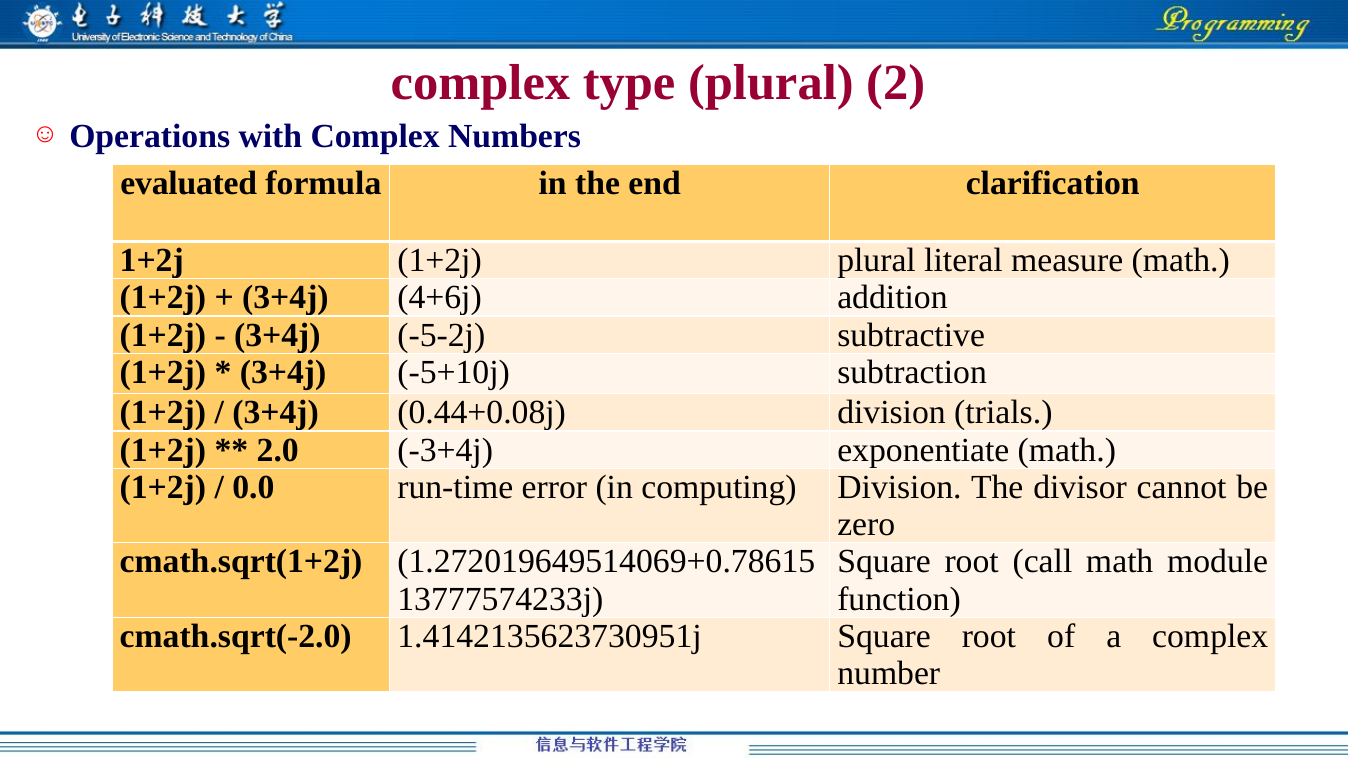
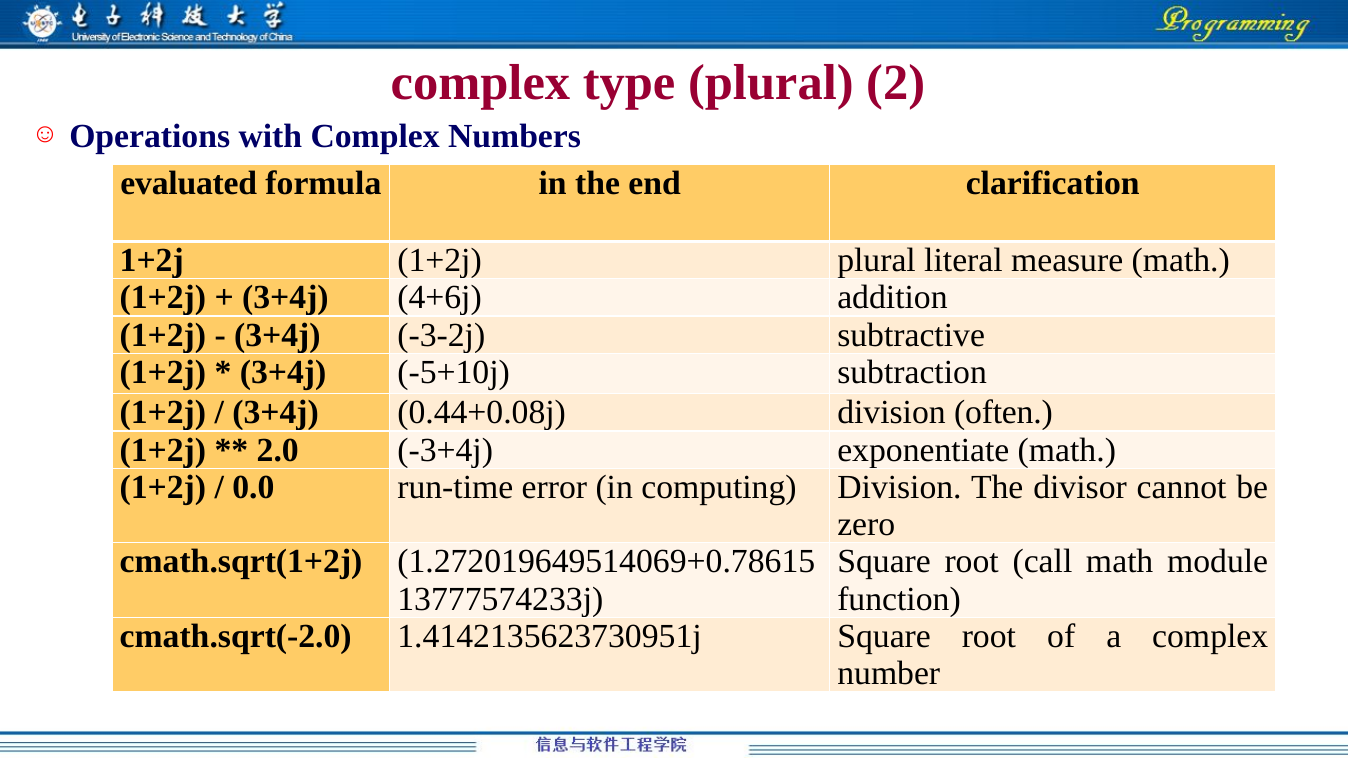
-5-2j: -5-2j -> -3-2j
trials: trials -> often
